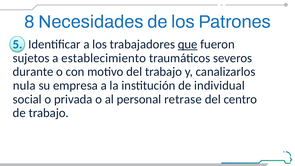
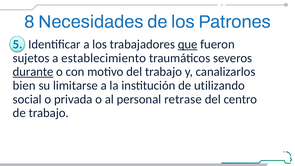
durante underline: none -> present
nula: nula -> bien
empresa: empresa -> limitarse
individual: individual -> utilizando
